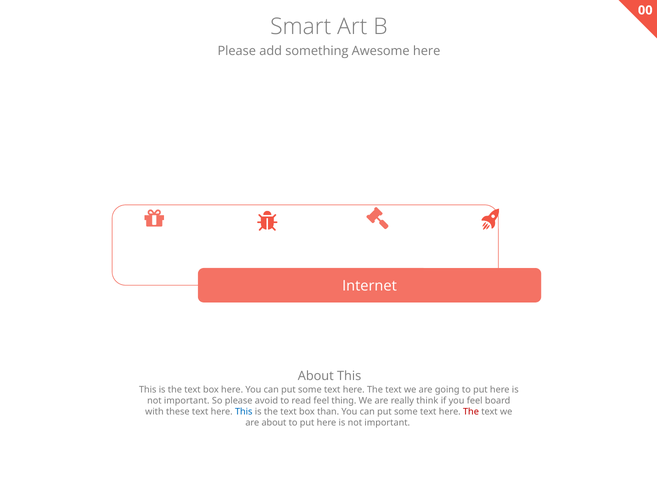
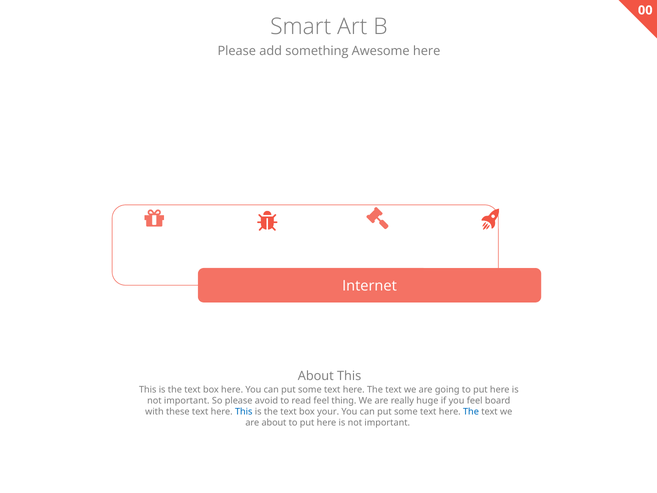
think: think -> huge
than: than -> your
The at (471, 411) colour: red -> blue
